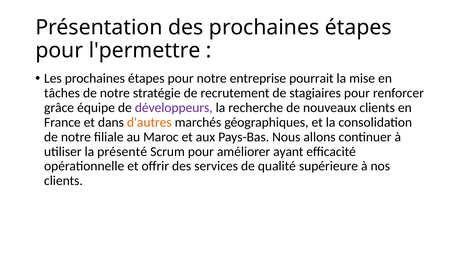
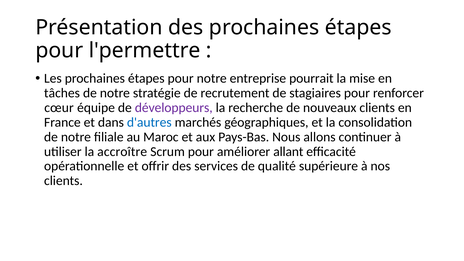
grâce: grâce -> cœur
d'autres colour: orange -> blue
présenté: présenté -> accroître
ayant: ayant -> allant
